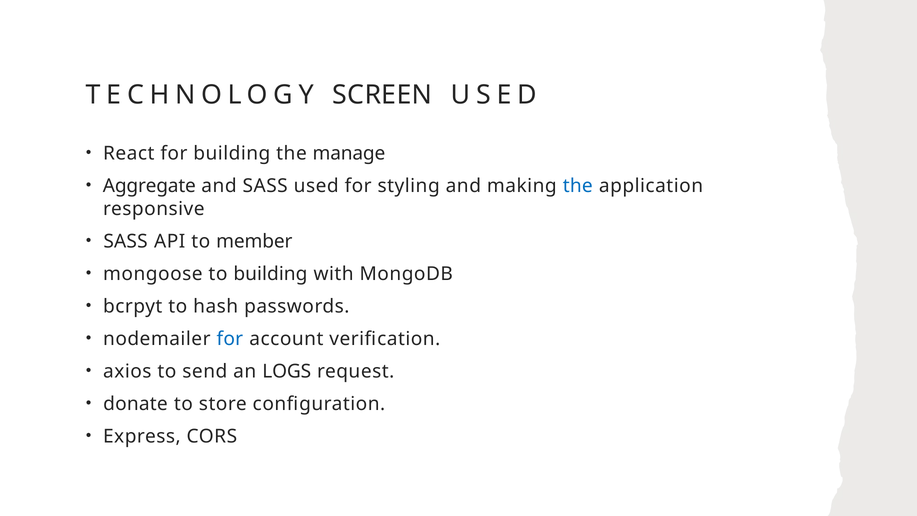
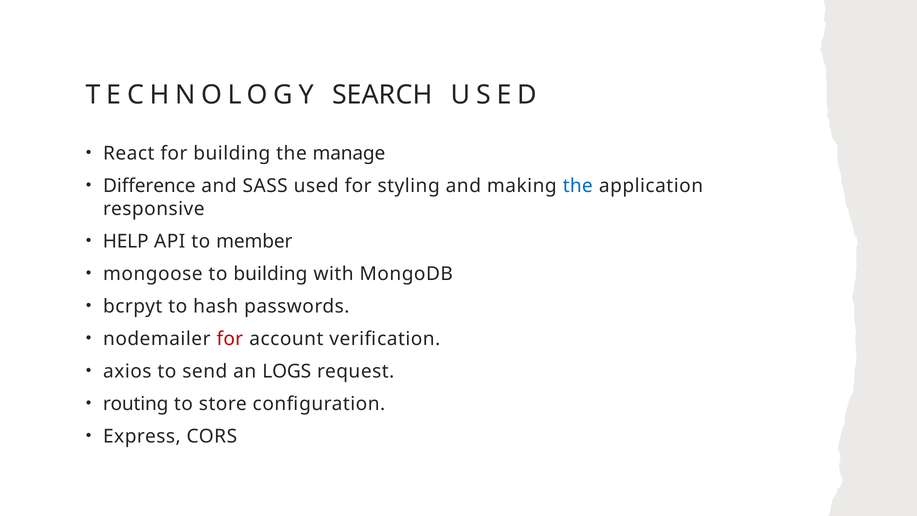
SCREEN: SCREEN -> SEARCH
Aggregate: Aggregate -> Difference
SASS at (126, 241): SASS -> HELP
for at (230, 339) colour: blue -> red
donate: donate -> routing
